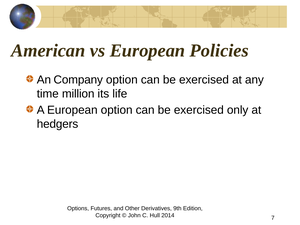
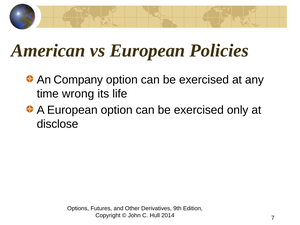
million: million -> wrong
hedgers: hedgers -> disclose
